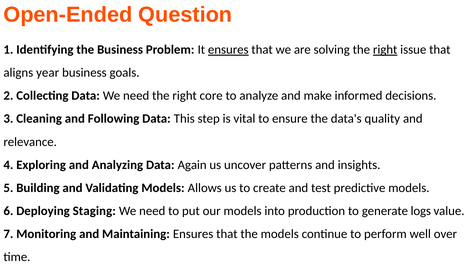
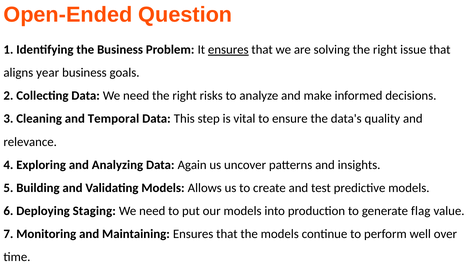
right at (385, 50) underline: present -> none
core: core -> risks
Following: Following -> Temporal
logs: logs -> flag
